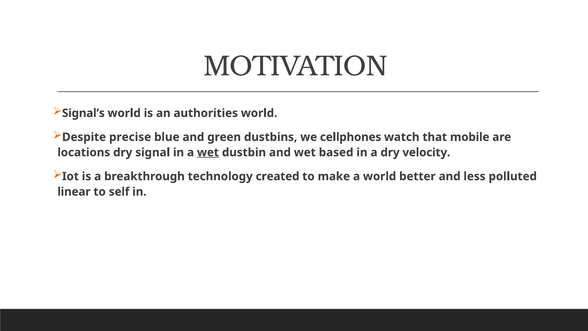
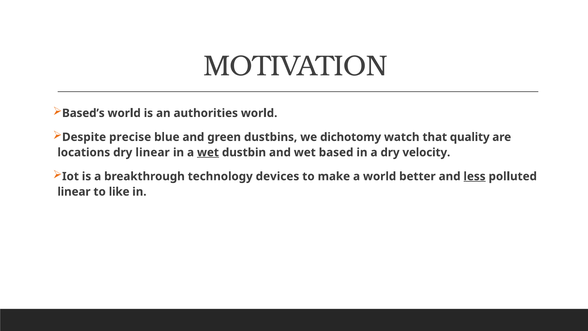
Signal’s: Signal’s -> Based’s
cellphones: cellphones -> dichotomy
mobile: mobile -> quality
dry signal: signal -> linear
created: created -> devices
less underline: none -> present
self: self -> like
